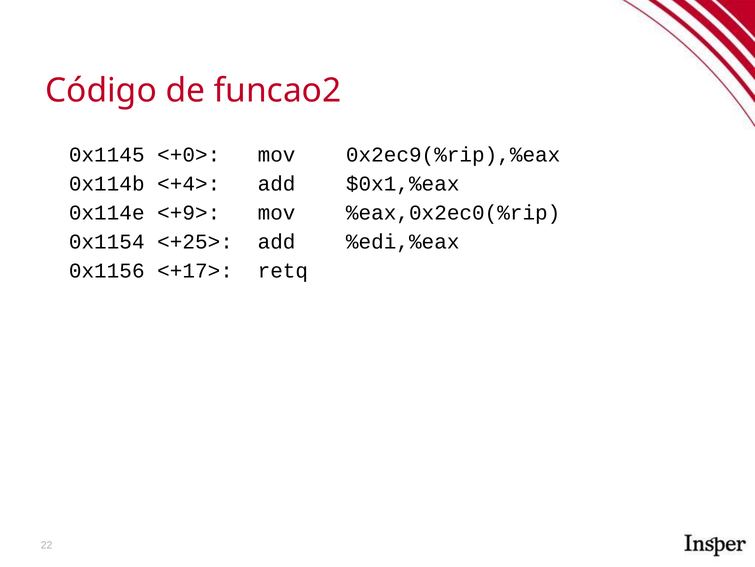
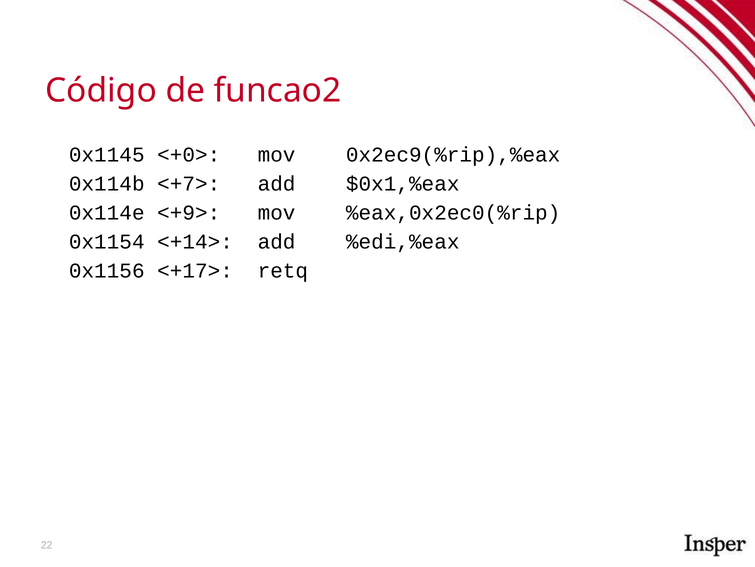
<+4>: <+4> -> <+7>
<+25>: <+25> -> <+14>
